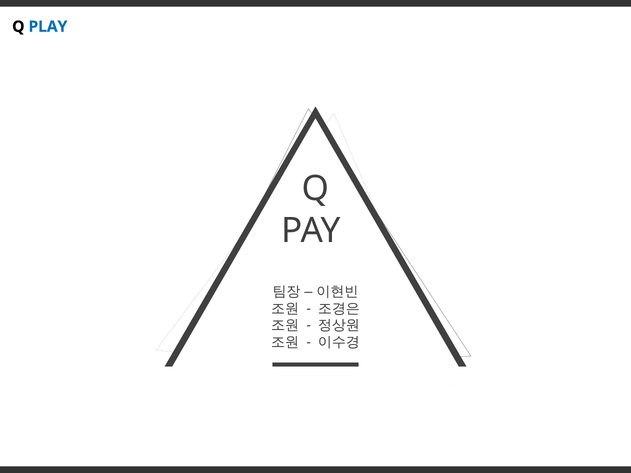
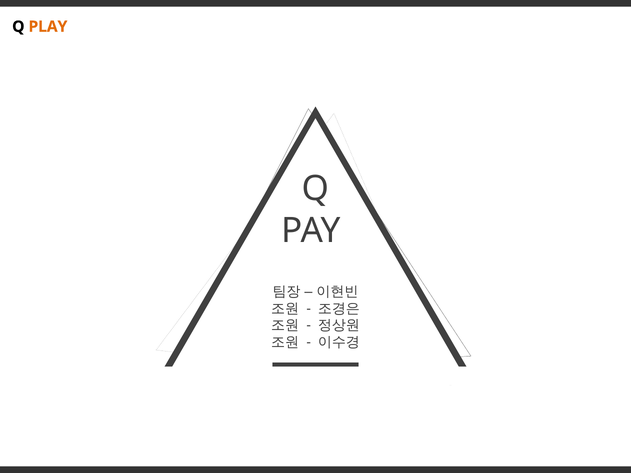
PLAY colour: blue -> orange
